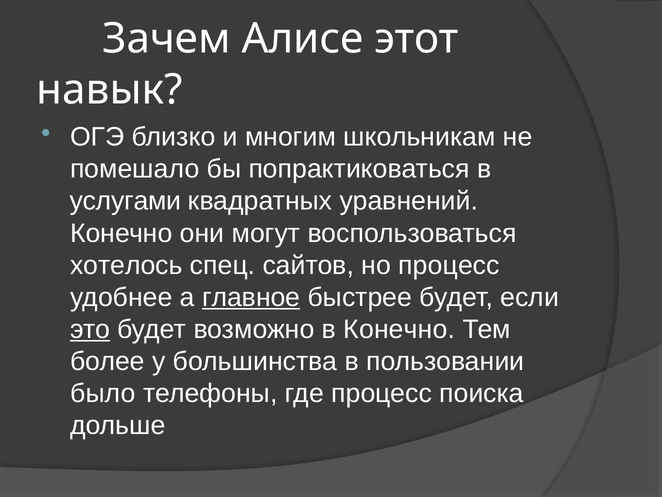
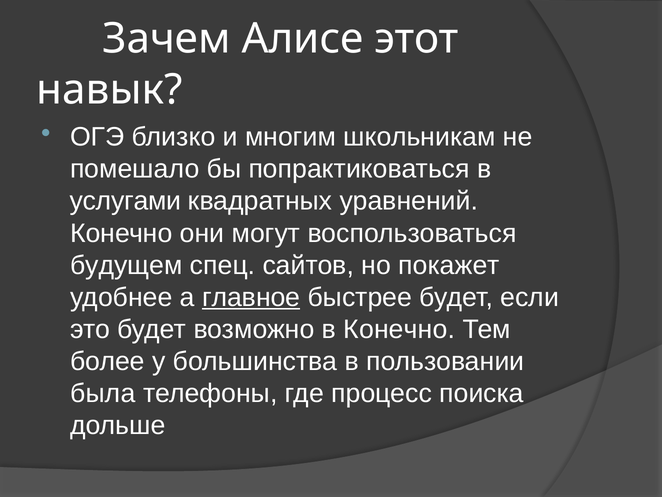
хотелось: хотелось -> будущем
но процесс: процесс -> покажет
это underline: present -> none
было: было -> была
